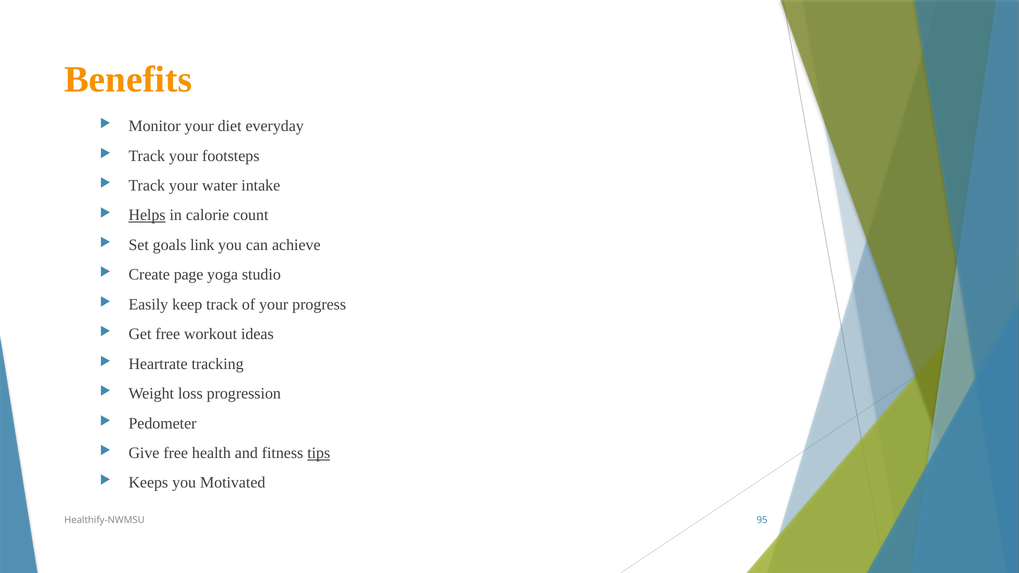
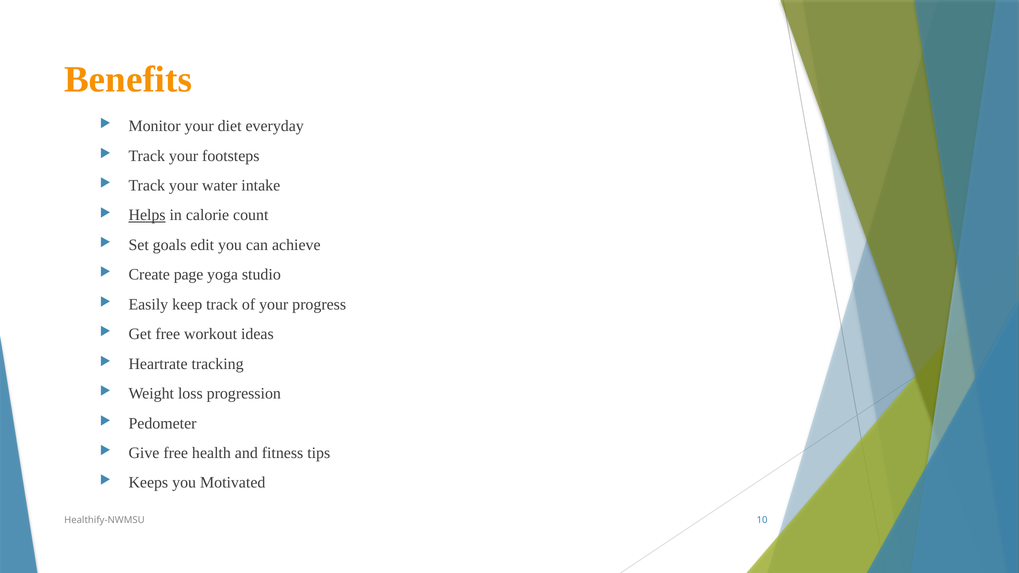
link: link -> edit
tips underline: present -> none
95: 95 -> 10
